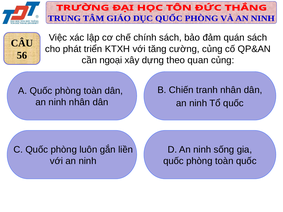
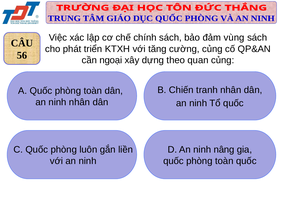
quán: quán -> vùng
sống: sống -> nâng
